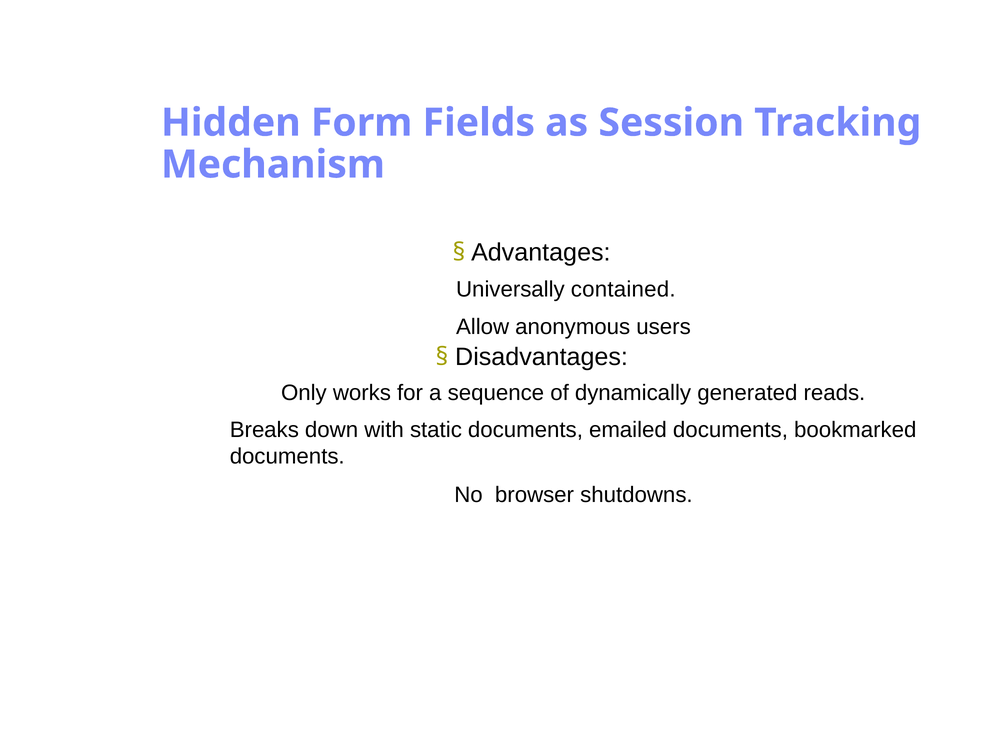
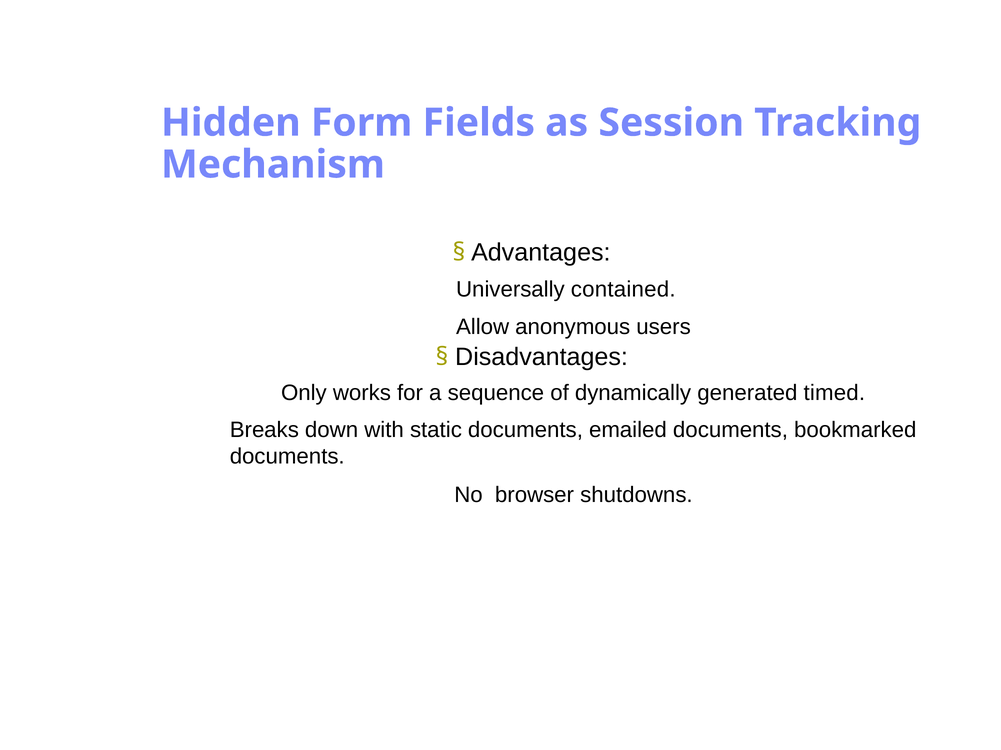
reads: reads -> timed
